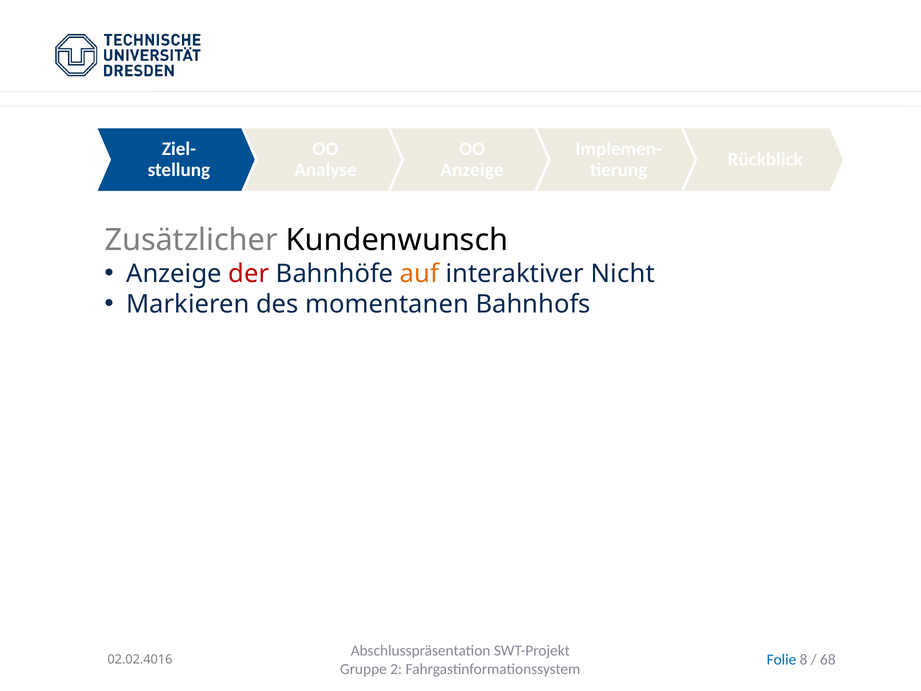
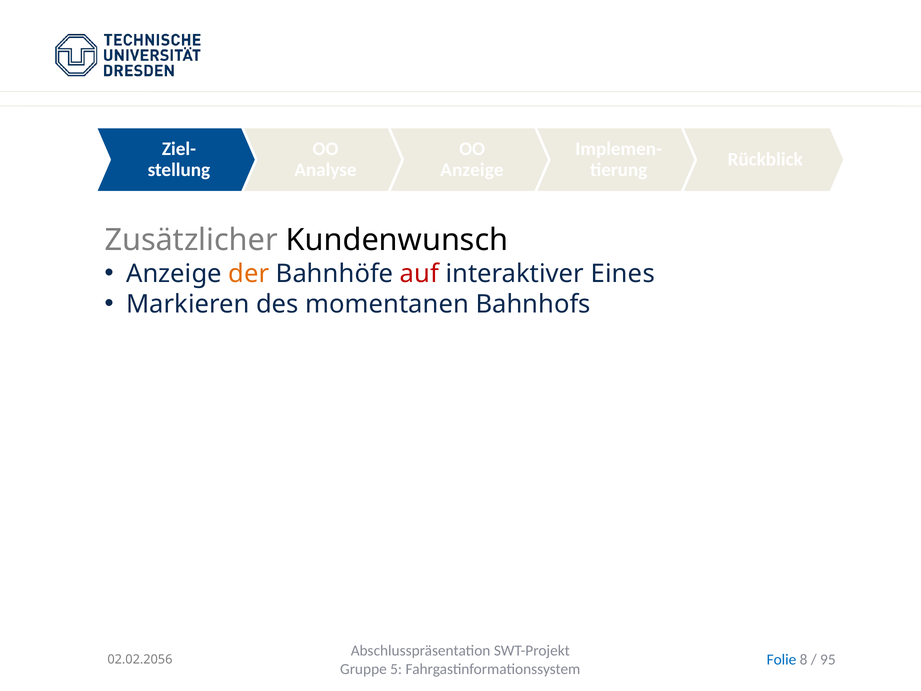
der colour: red -> orange
auf colour: orange -> red
Nicht: Nicht -> Eines
68: 68 -> 95
02.02.4016: 02.02.4016 -> 02.02.2056
2: 2 -> 5
